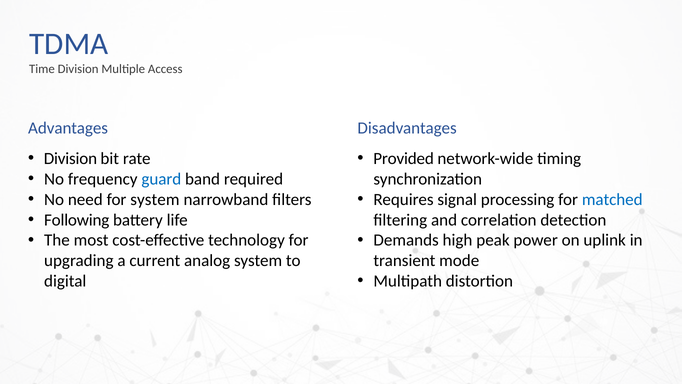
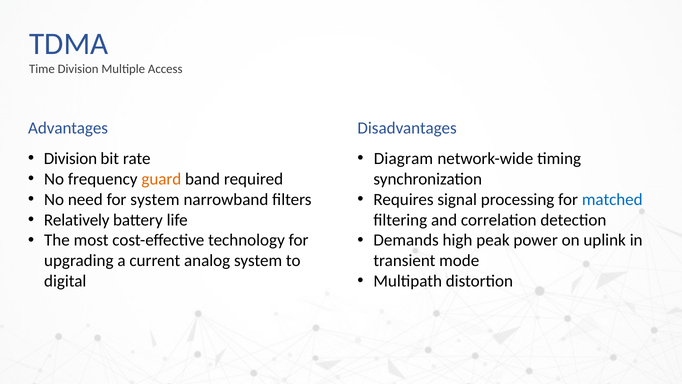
Provided: Provided -> Diagram
guard colour: blue -> orange
Following: Following -> Relatively
